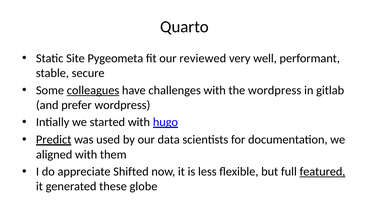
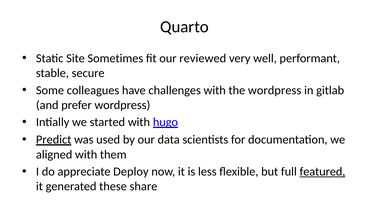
Pygeometa: Pygeometa -> Sometimes
colleagues underline: present -> none
Shifted: Shifted -> Deploy
globe: globe -> share
